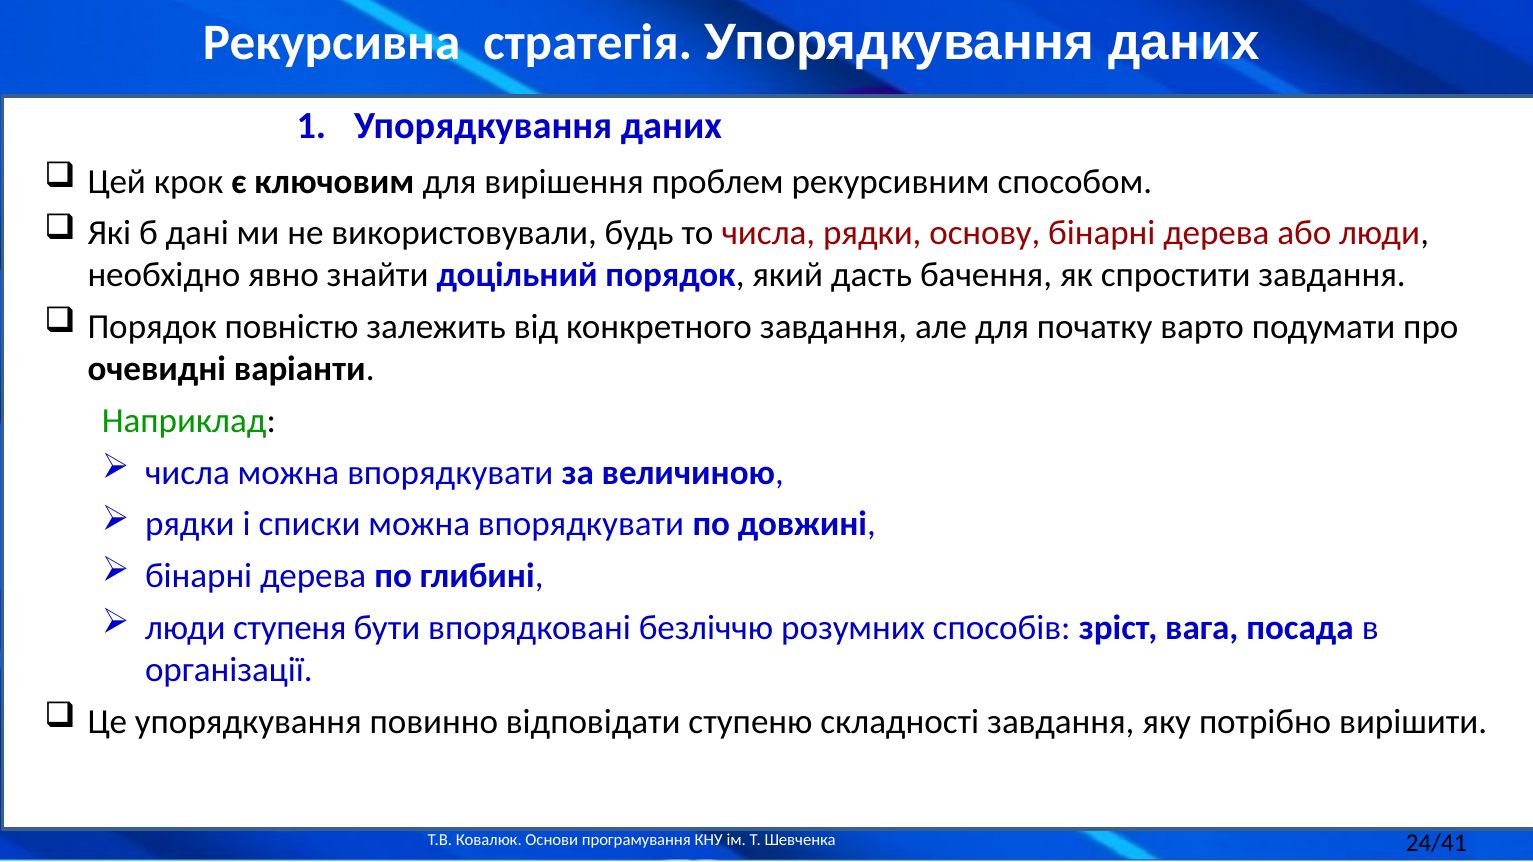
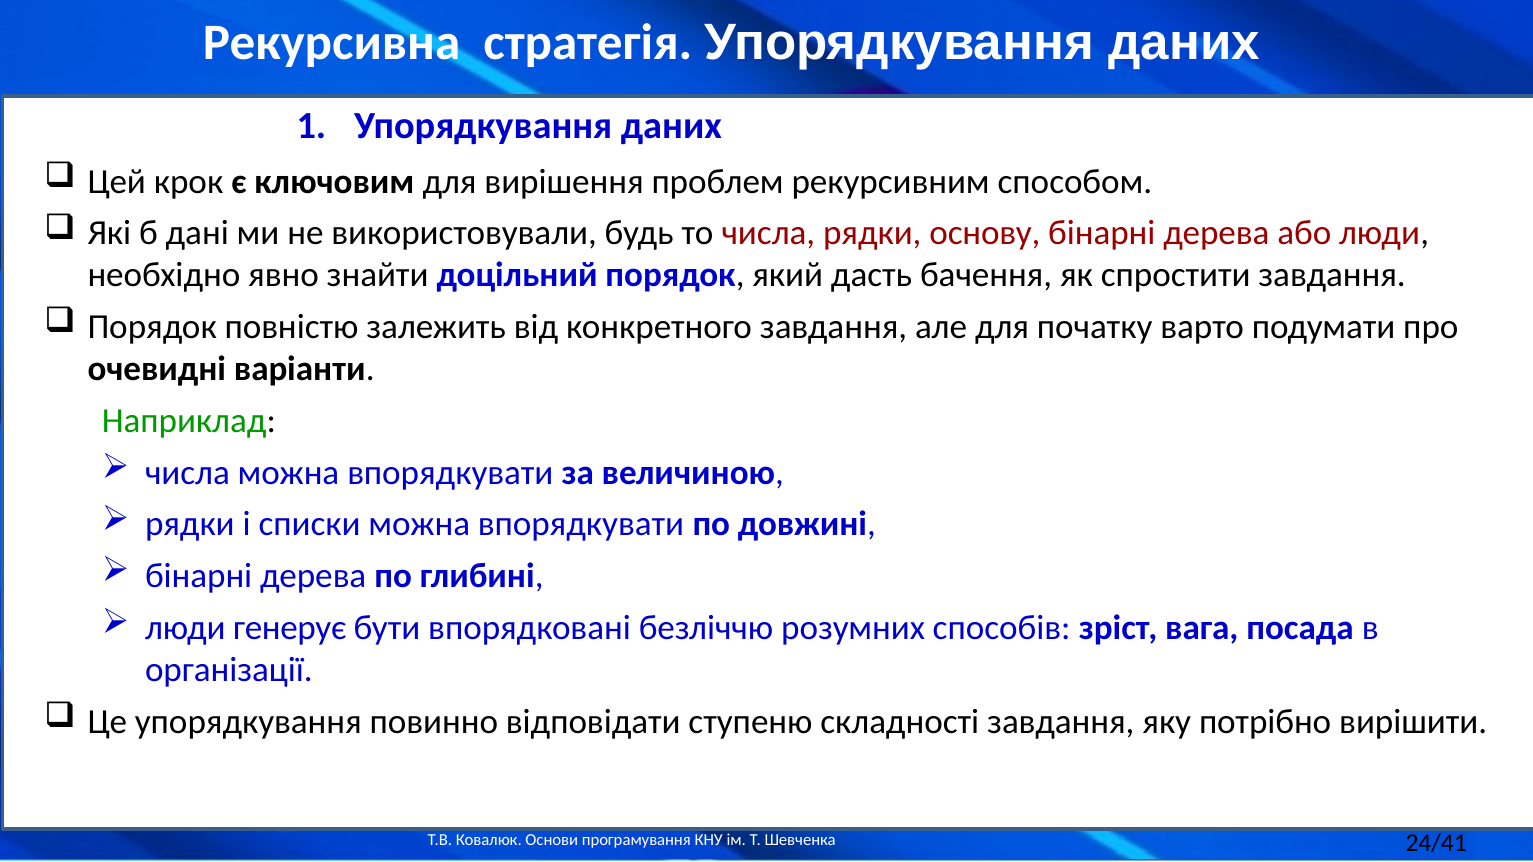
ступеня: ступеня -> генерує
